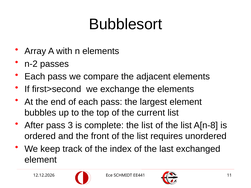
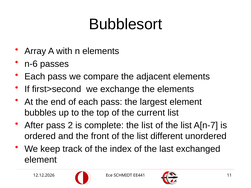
n-2: n-2 -> n-6
3: 3 -> 2
A[n-8: A[n-8 -> A[n-7
requires: requires -> different
